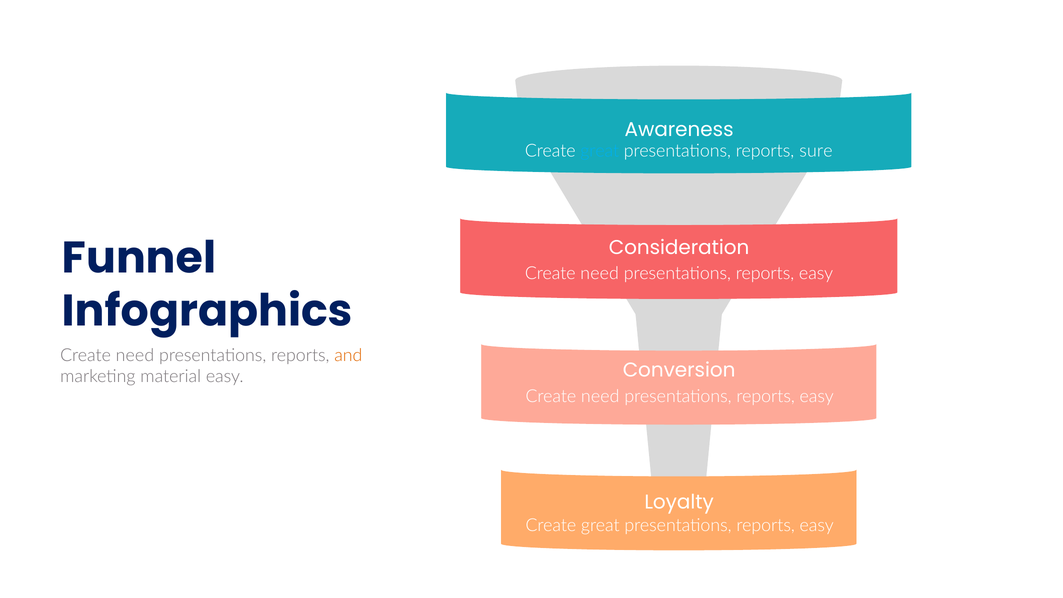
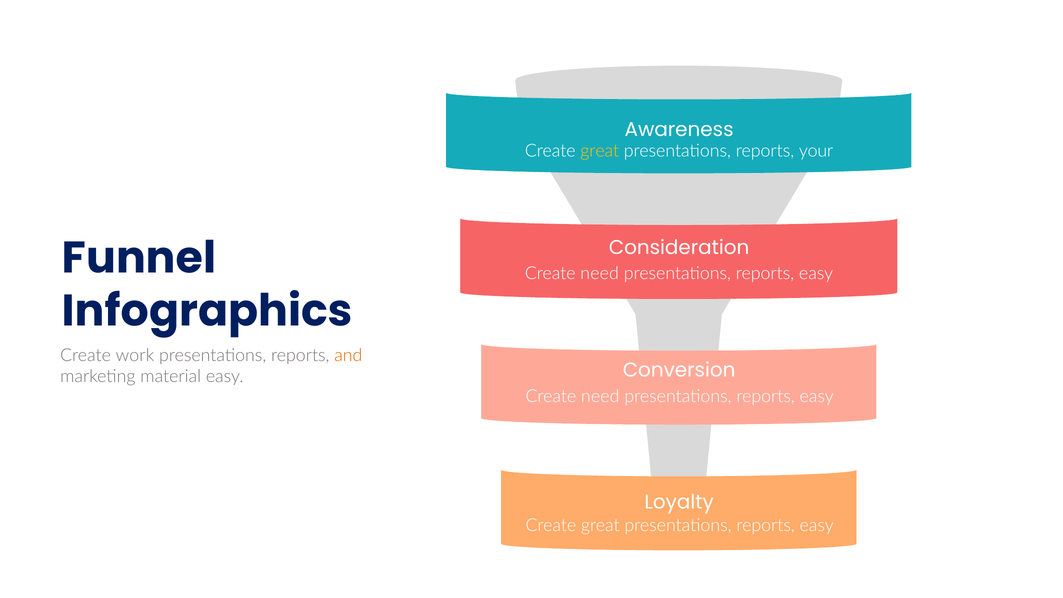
great at (600, 151) colour: light blue -> yellow
sure: sure -> your
need at (135, 355): need -> work
